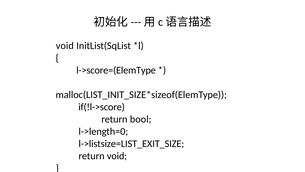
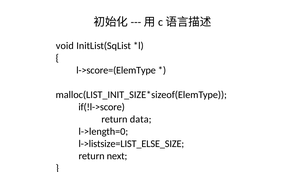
bool: bool -> data
l->listsize=LIST_EXIT_SIZE: l->listsize=LIST_EXIT_SIZE -> l->listsize=LIST_ELSE_SIZE
return void: void -> next
